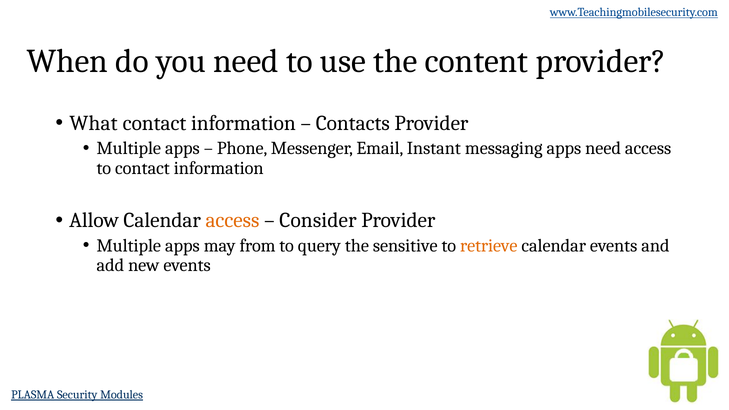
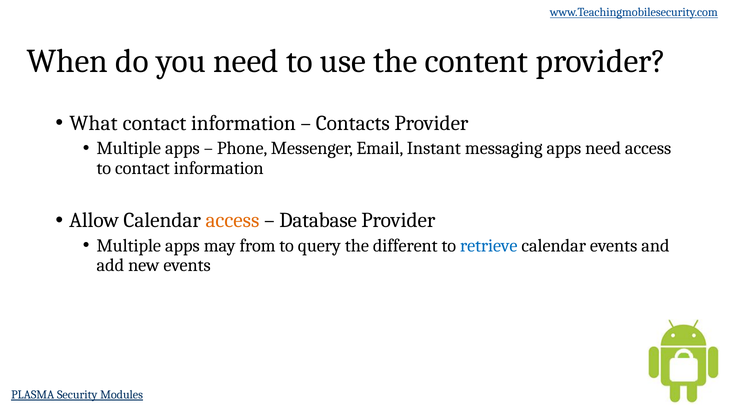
Consider: Consider -> Database
sensitive: sensitive -> different
retrieve colour: orange -> blue
